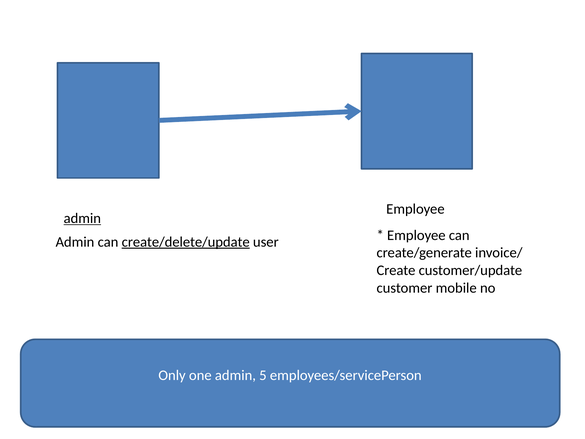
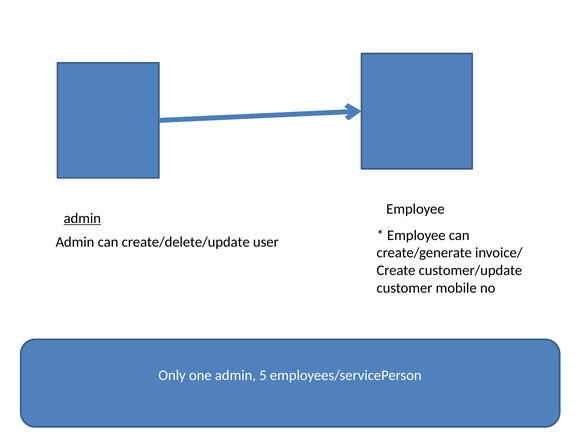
create/delete/update underline: present -> none
